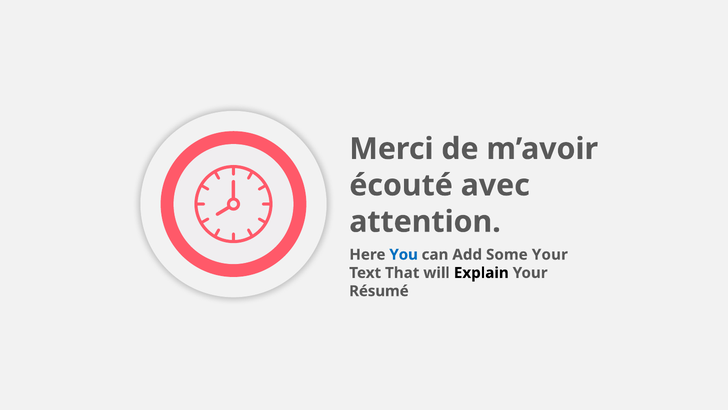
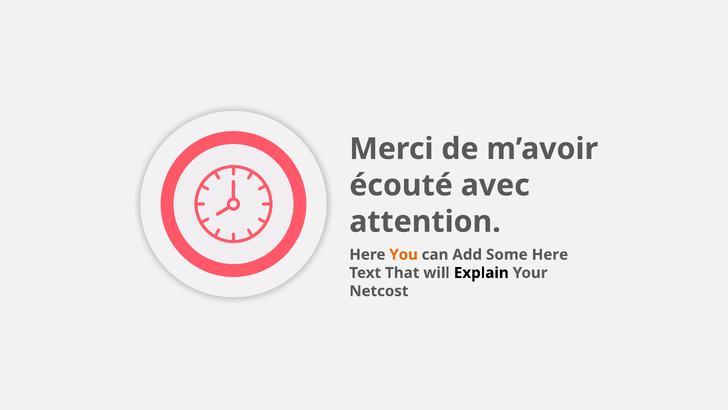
You colour: blue -> orange
Some Your: Your -> Here
Résumé: Résumé -> Netcost
